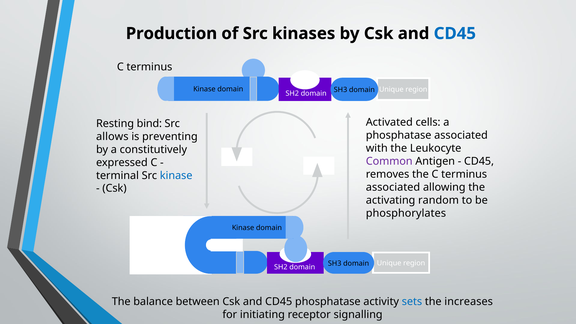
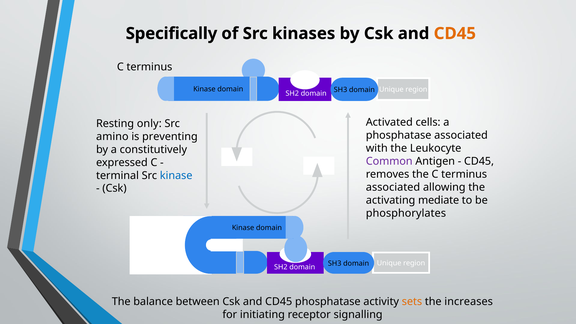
Production: Production -> Specifically
CD45 at (455, 34) colour: blue -> orange
bind: bind -> only
allows: allows -> amino
random: random -> mediate
sets colour: blue -> orange
